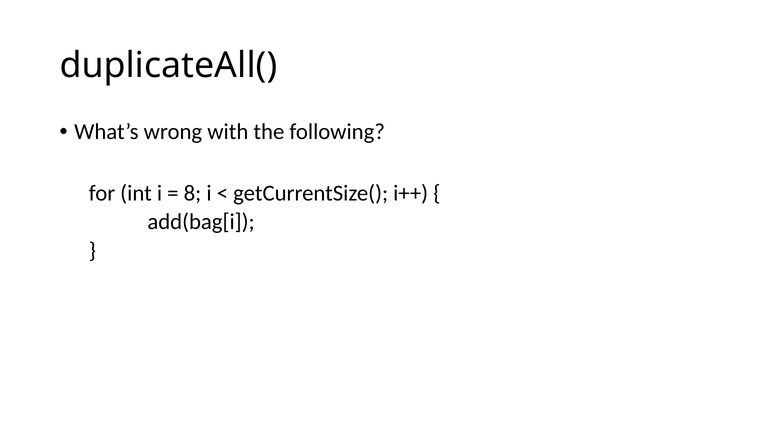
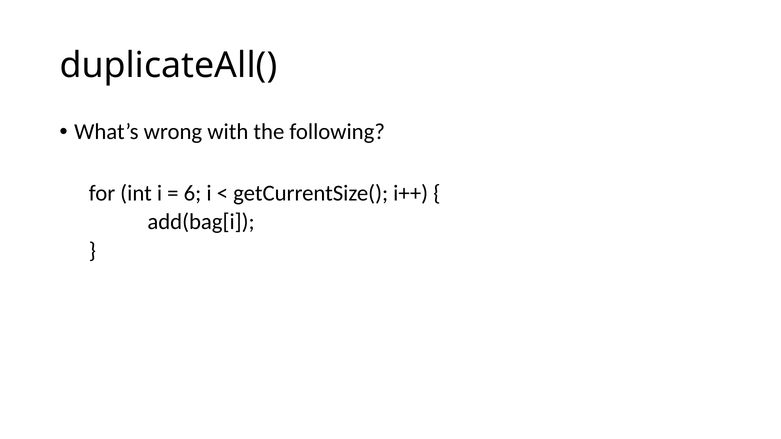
8: 8 -> 6
